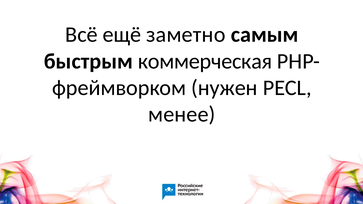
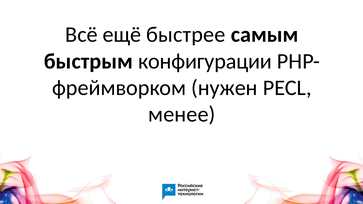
заметно: заметно -> быстрее
коммерческая: коммерческая -> конфигурации
